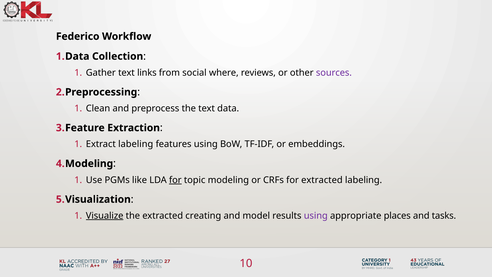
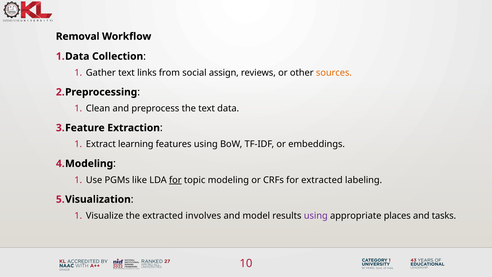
Federico: Federico -> Removal
where: where -> assign
sources colour: purple -> orange
Extract labeling: labeling -> learning
Visualize underline: present -> none
creating: creating -> involves
